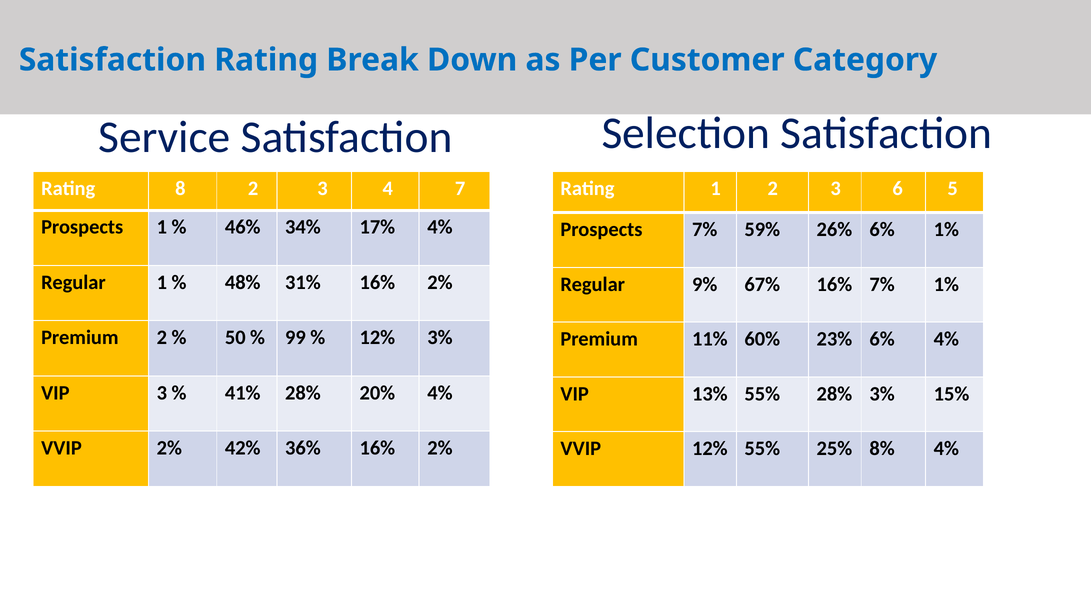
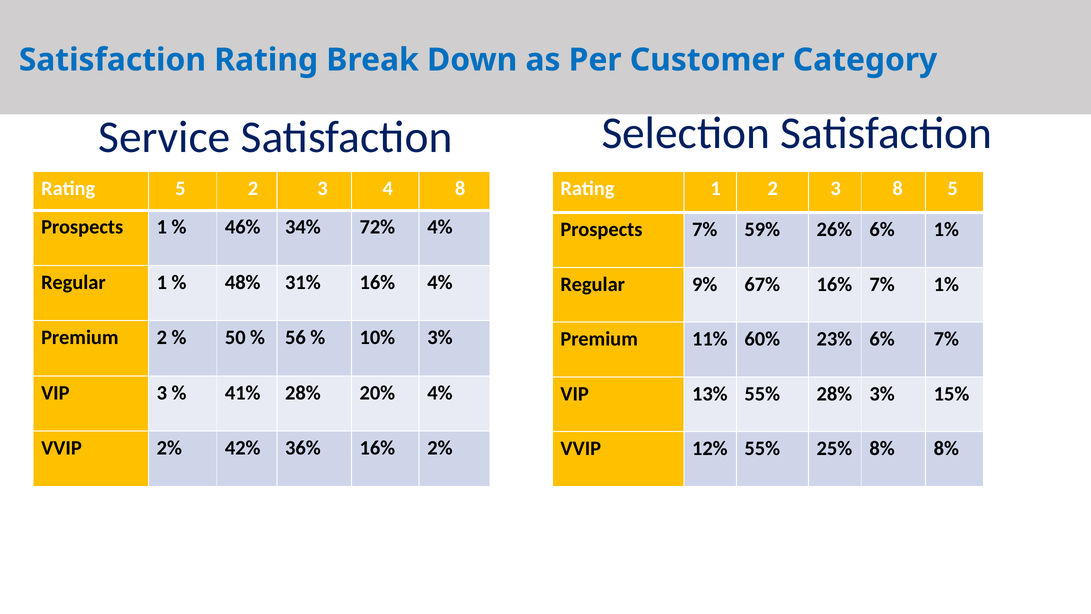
Rating 8: 8 -> 5
4 7: 7 -> 8
3 6: 6 -> 8
17%: 17% -> 72%
31% 16% 2%: 2% -> 4%
99: 99 -> 56
12% at (377, 337): 12% -> 10%
6% 4%: 4% -> 7%
8% 4%: 4% -> 8%
